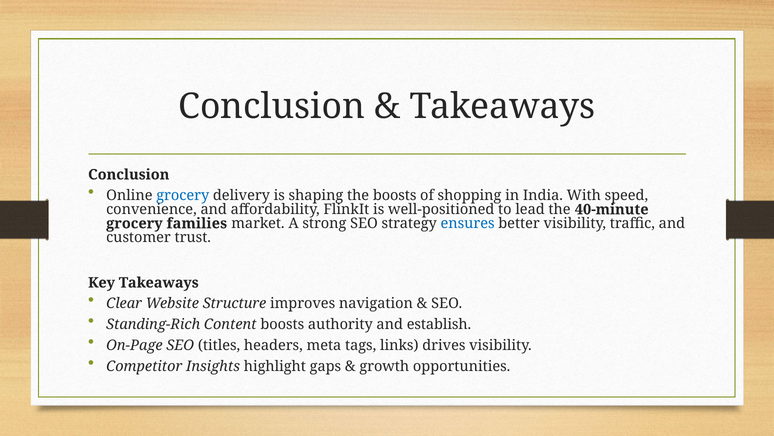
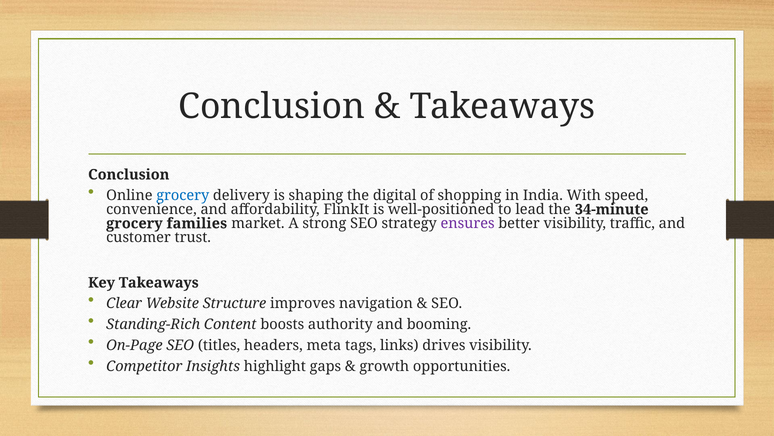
the boosts: boosts -> digital
40-minute: 40-minute -> 34-minute
ensures colour: blue -> purple
establish: establish -> booming
